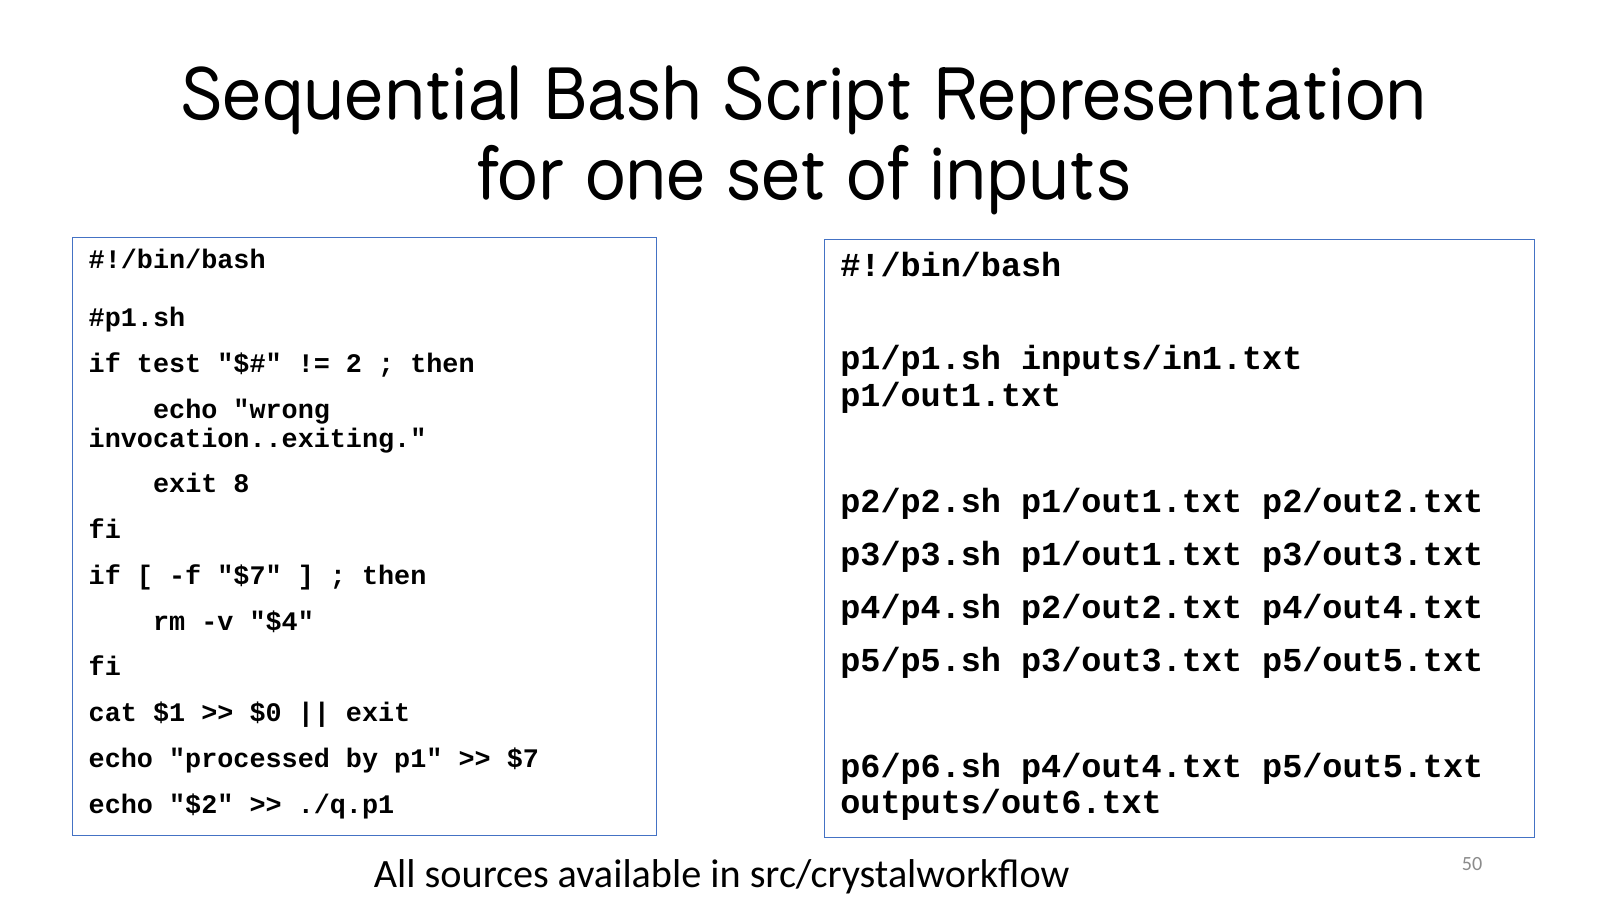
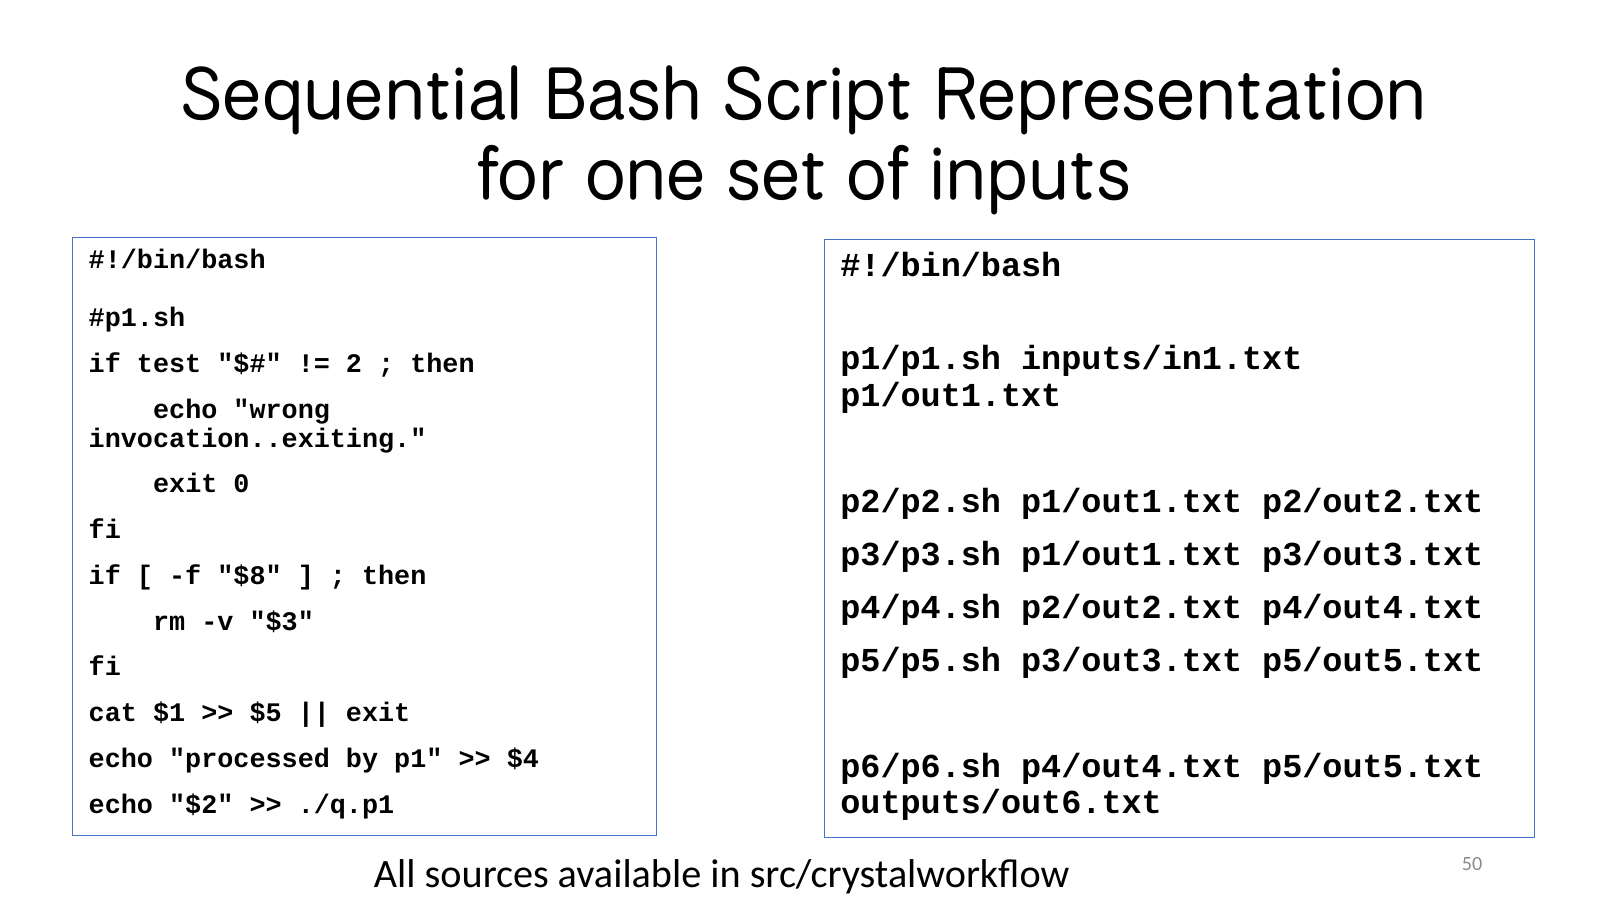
8: 8 -> 0
f $7: $7 -> $8
$4: $4 -> $3
$0: $0 -> $5
$7 at (523, 759): $7 -> $4
